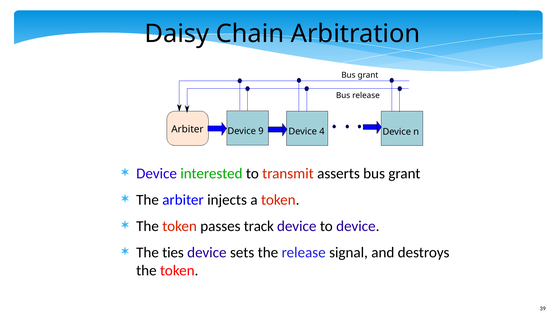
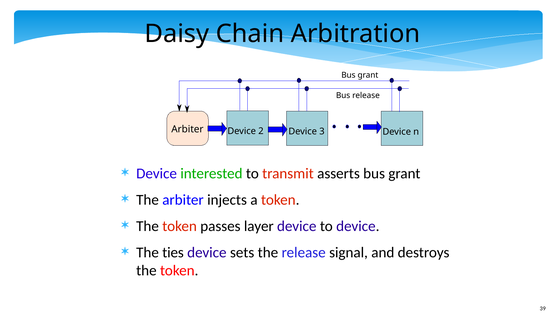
9: 9 -> 2
4: 4 -> 3
track: track -> layer
